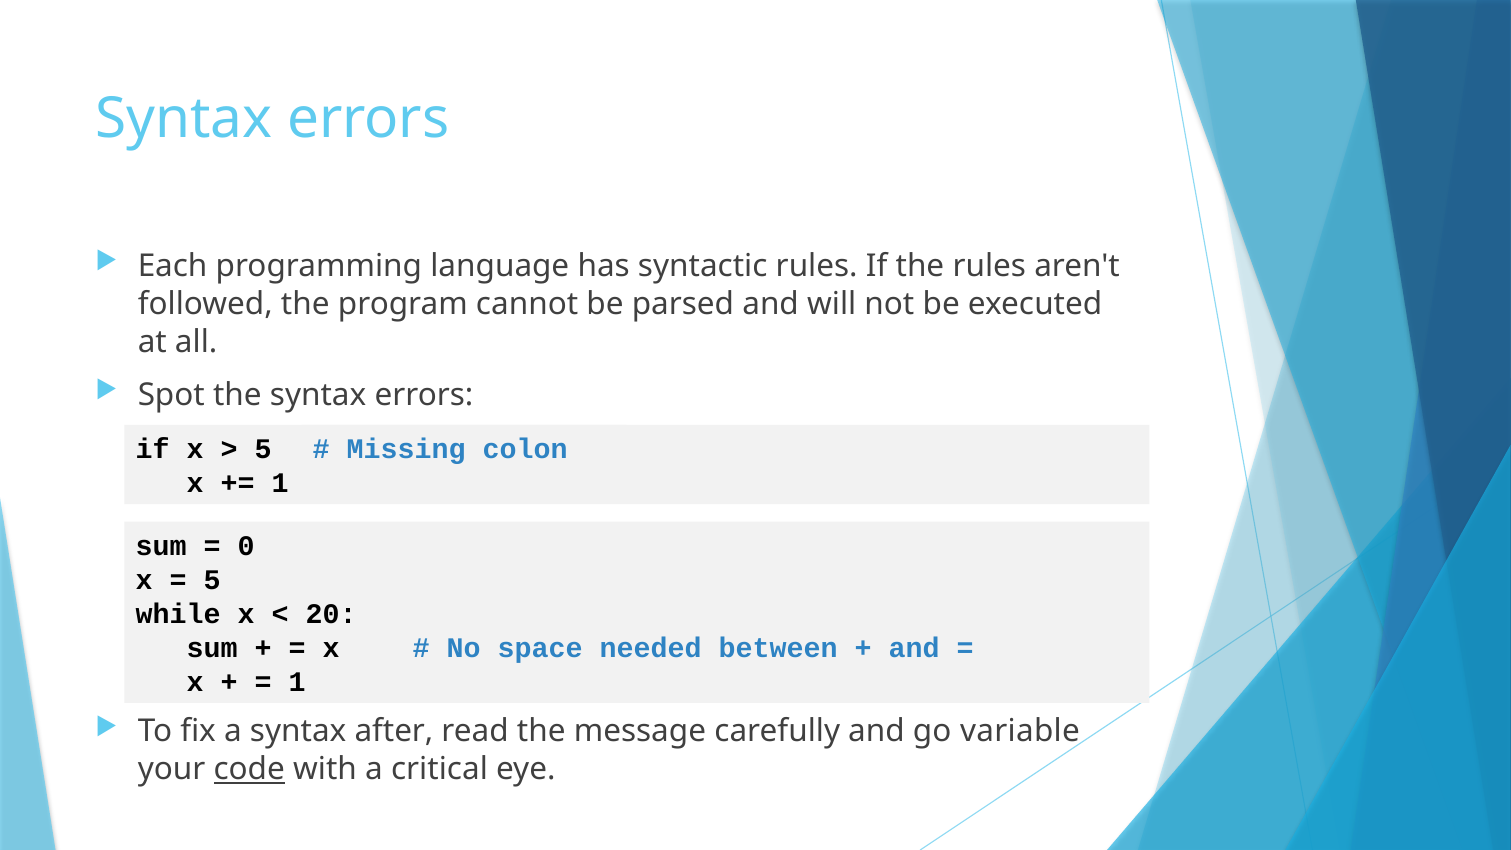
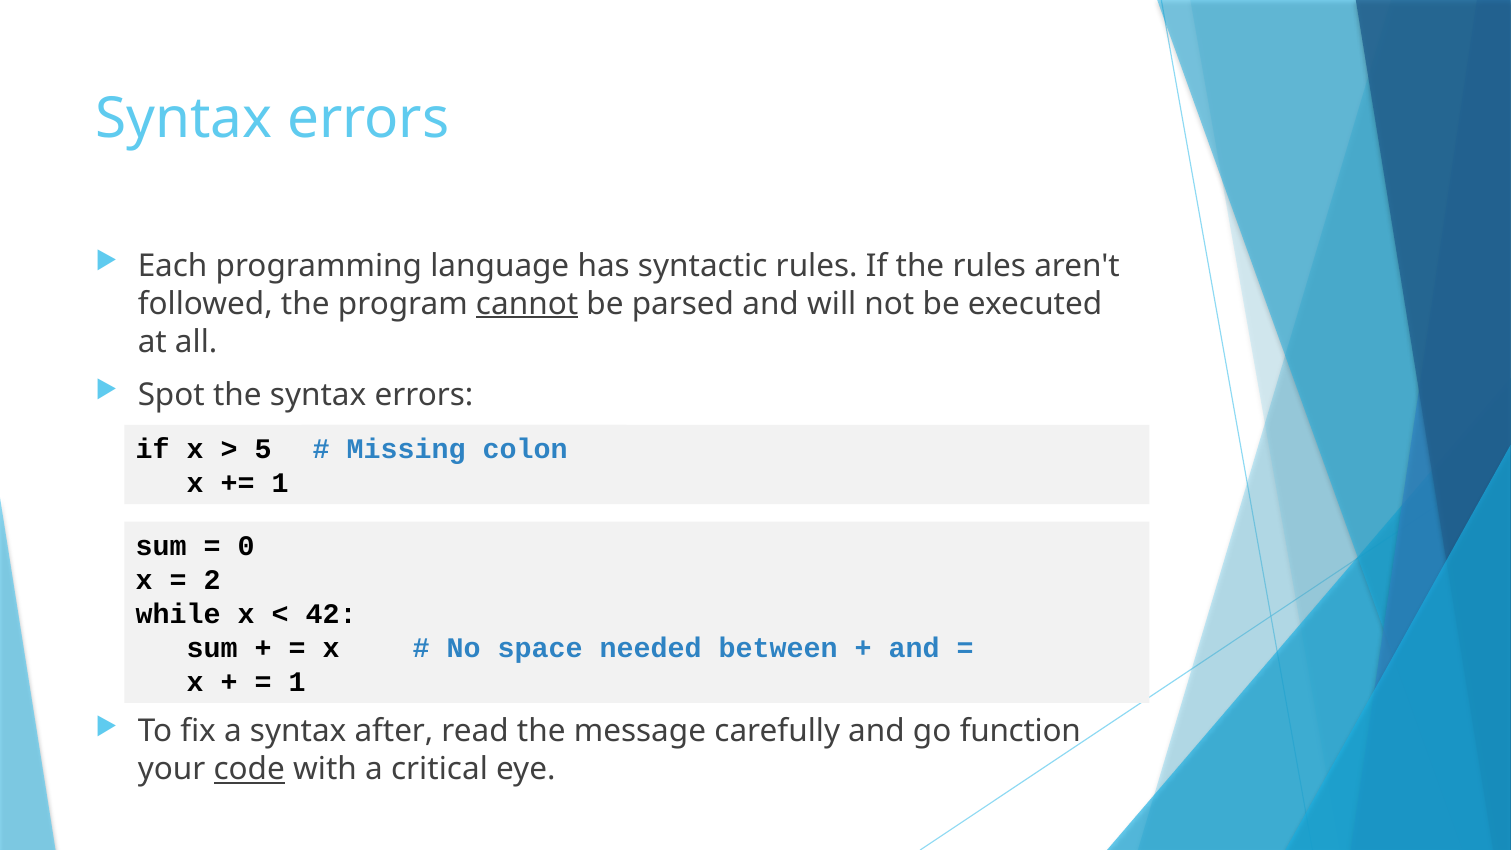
cannot underline: none -> present
5 at (212, 580): 5 -> 2
20: 20 -> 42
variable: variable -> function
